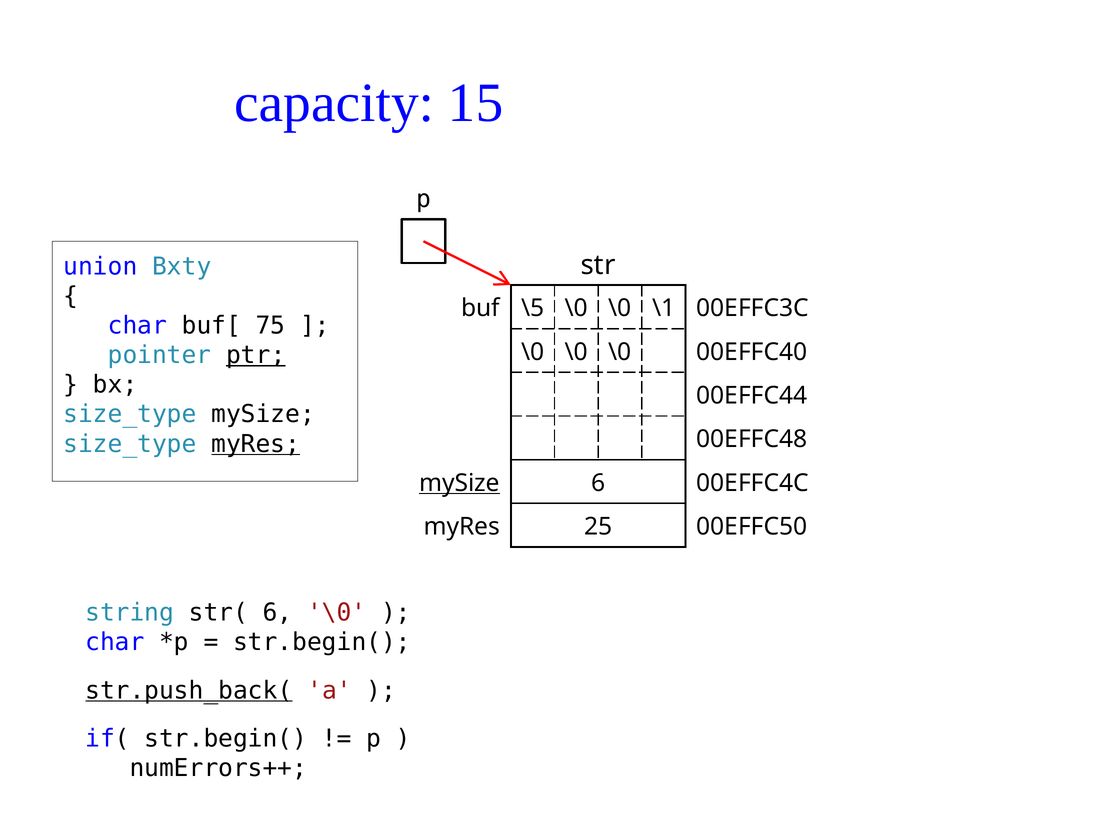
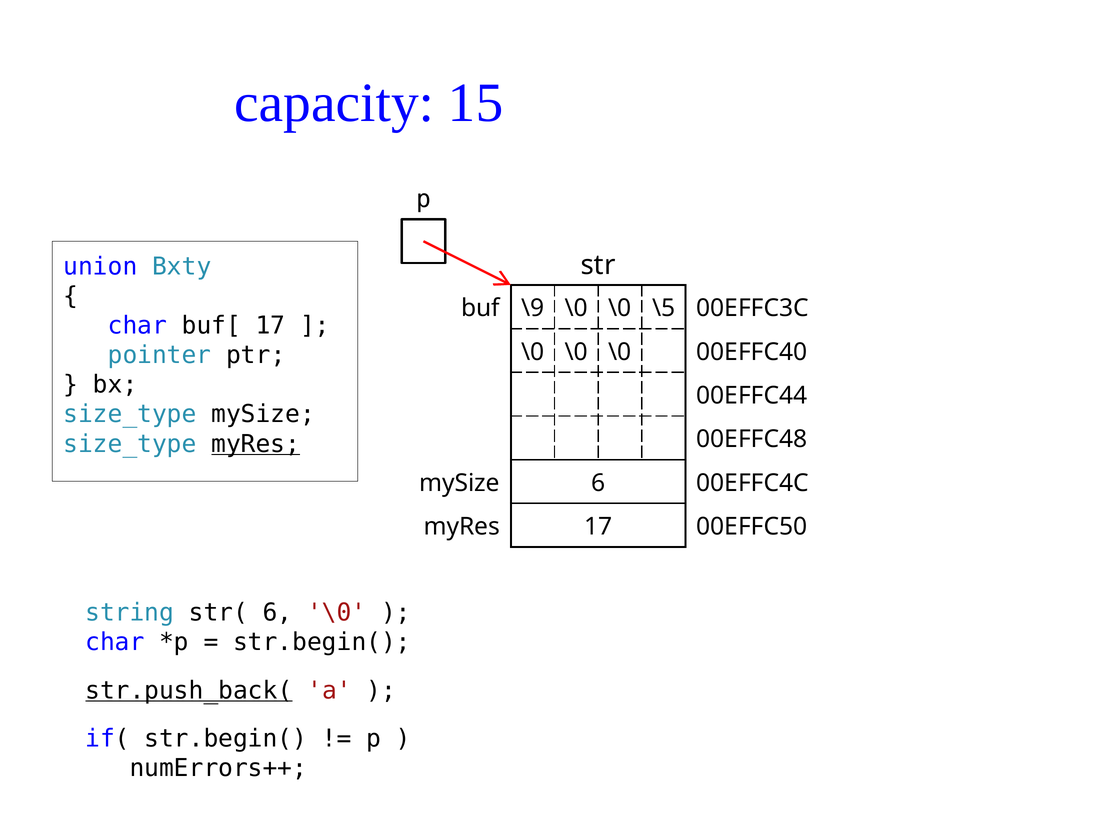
\5: \5 -> \9
\1: \1 -> \5
buf[ 75: 75 -> 17
ptr underline: present -> none
mySize at (460, 483) underline: present -> none
myRes 25: 25 -> 17
